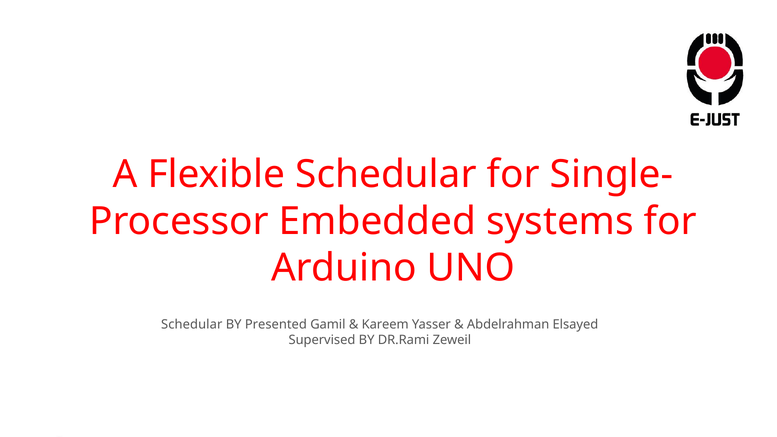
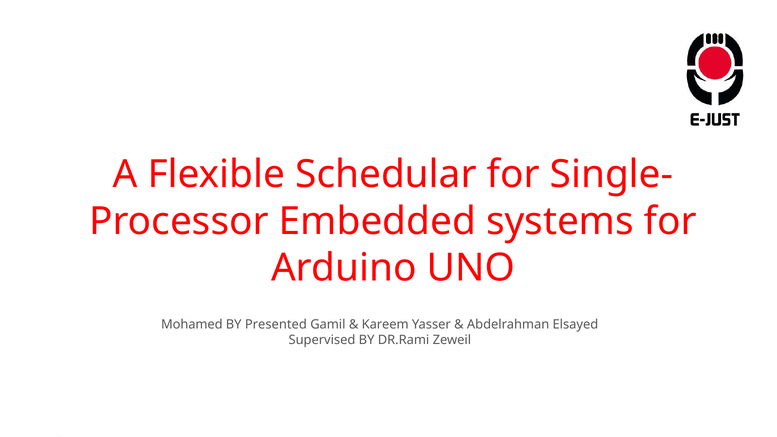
Schedular at (192, 324): Schedular -> Mohamed
